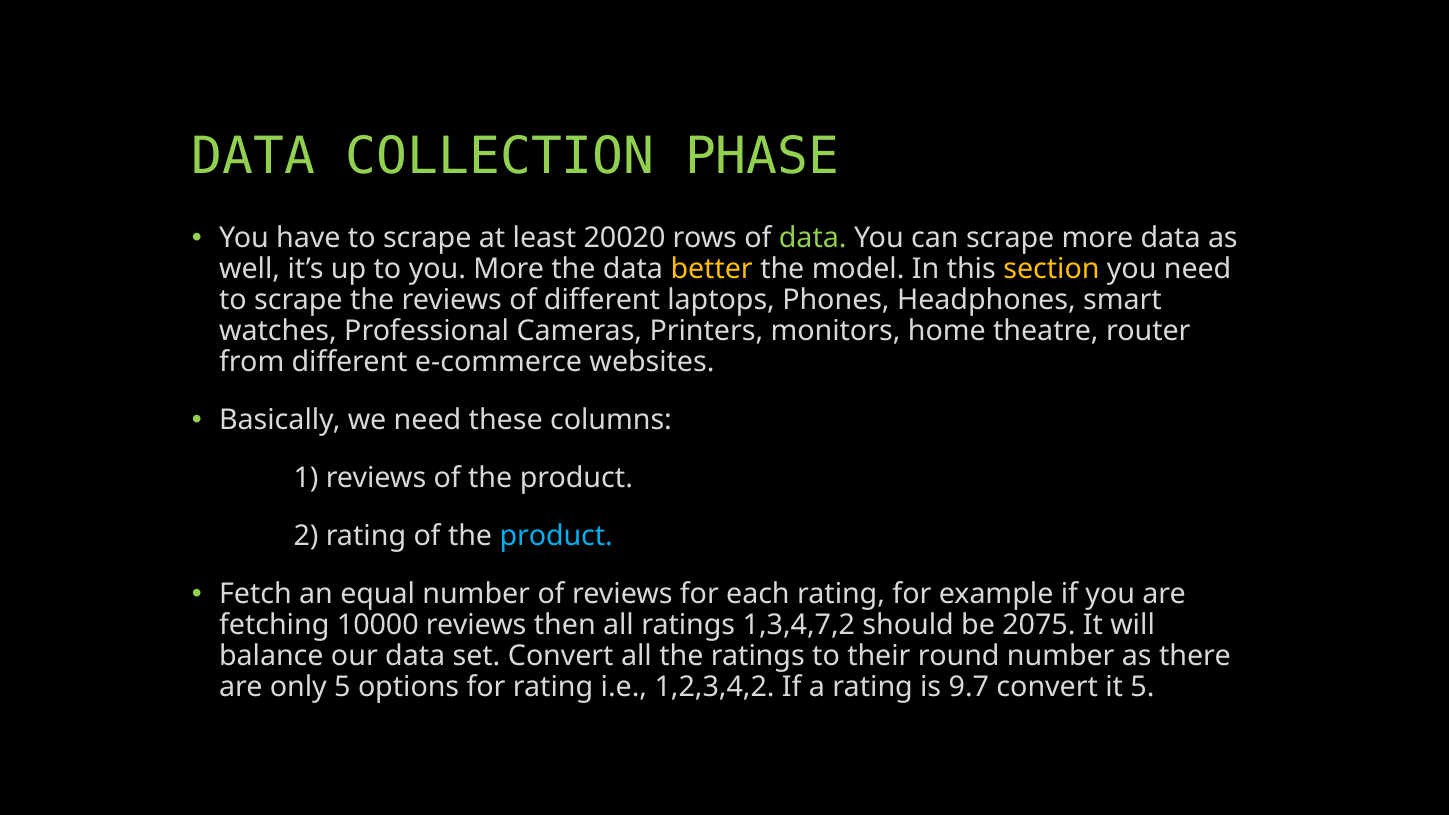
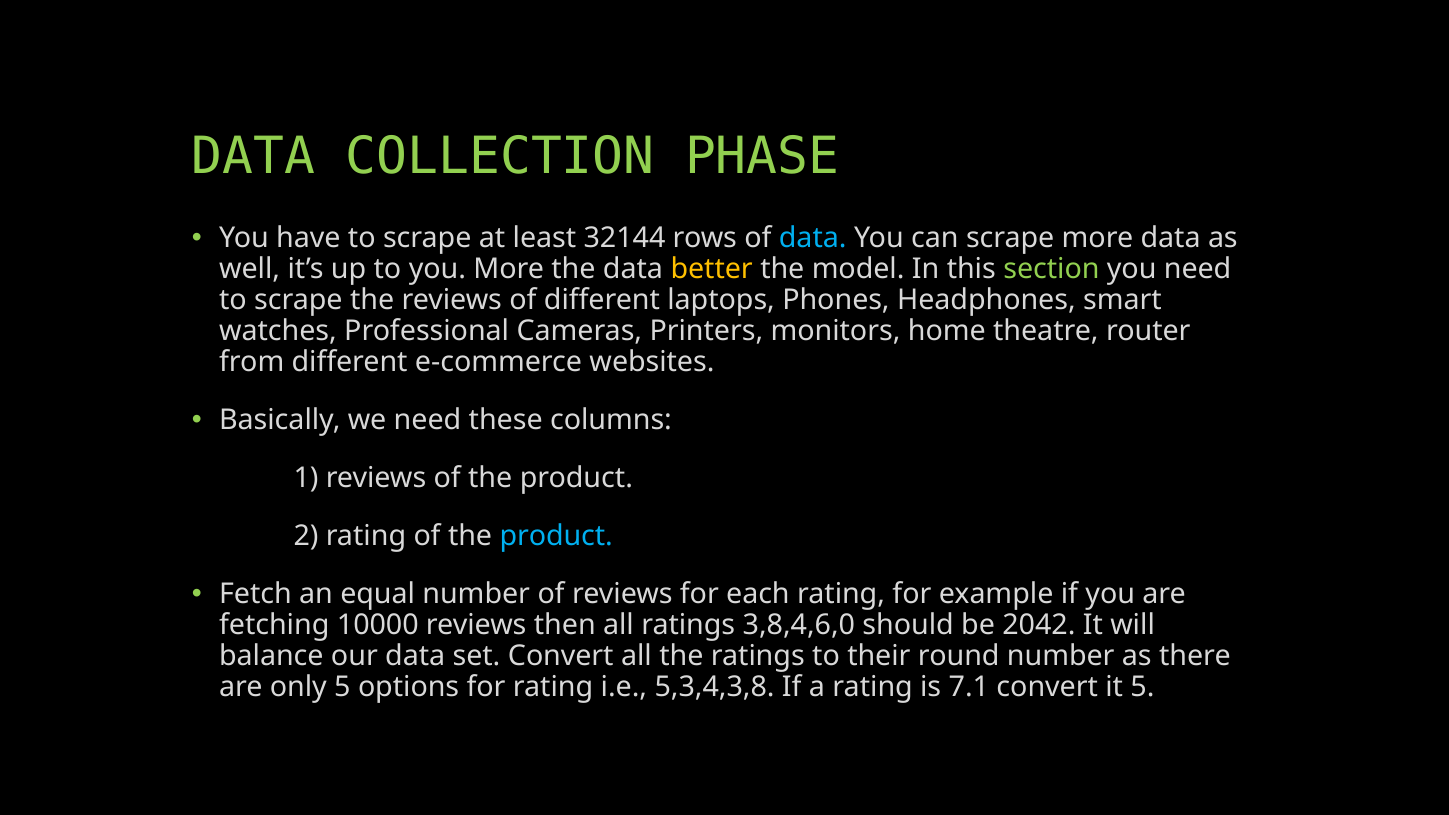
20020: 20020 -> 32144
data at (813, 238) colour: light green -> light blue
section colour: yellow -> light green
1,3,4,7,2: 1,3,4,7,2 -> 3,8,4,6,0
2075: 2075 -> 2042
1,2,3,4,2: 1,2,3,4,2 -> 5,3,4,3,8
9.7: 9.7 -> 7.1
